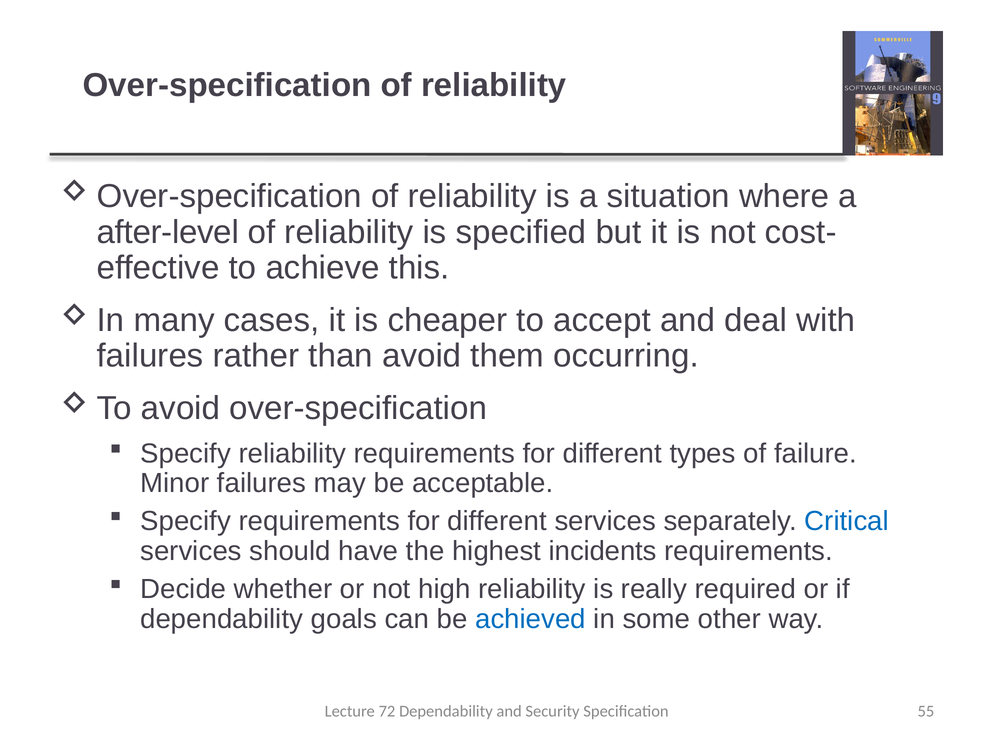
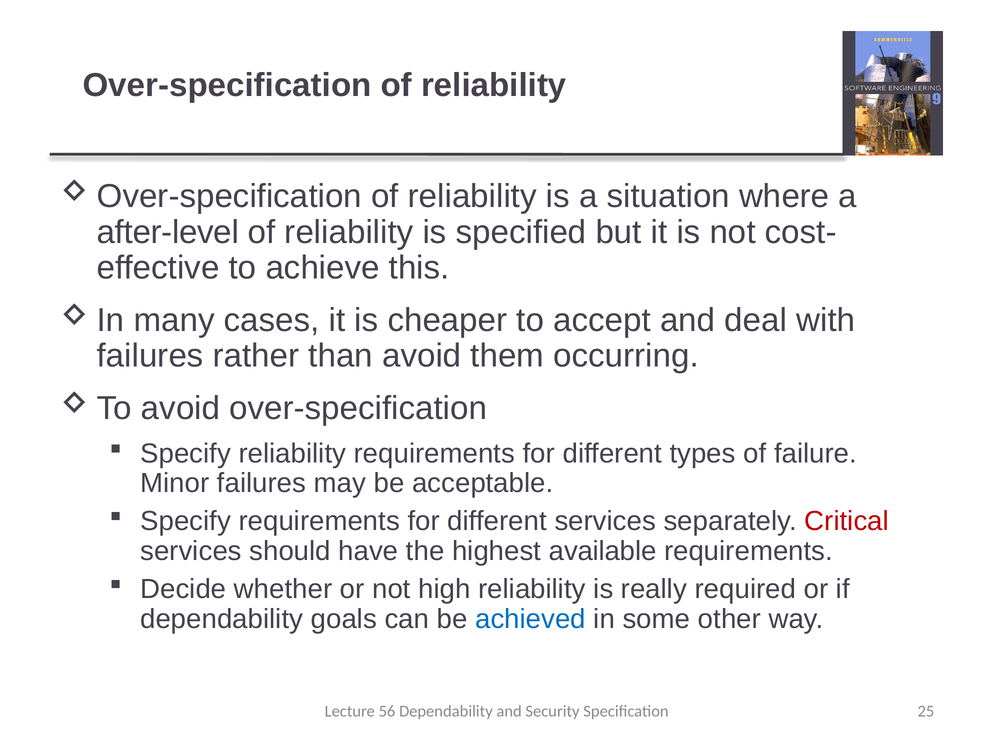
Critical colour: blue -> red
incidents: incidents -> available
72: 72 -> 56
55: 55 -> 25
